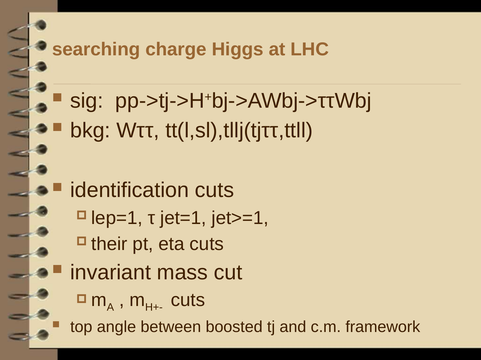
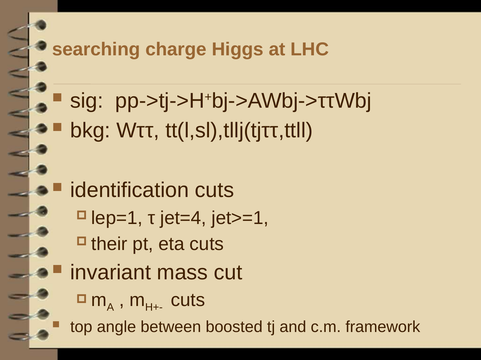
jet=1: jet=1 -> jet=4
